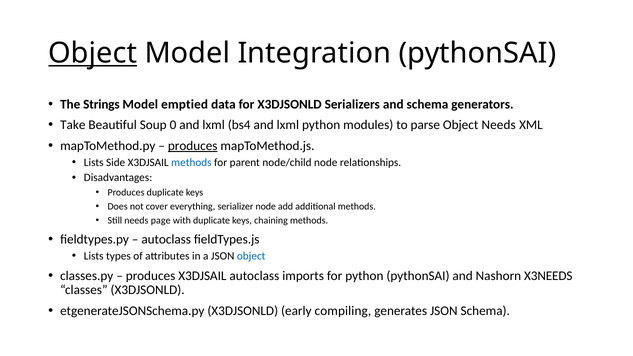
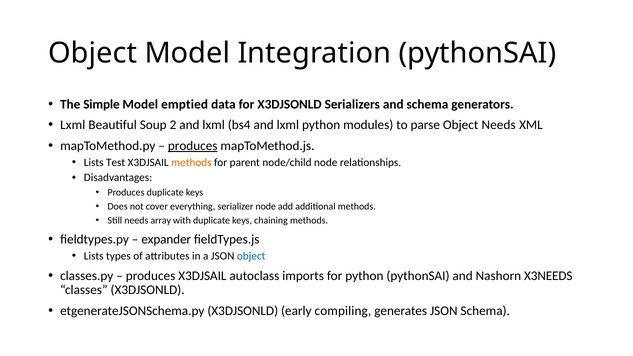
Object at (93, 53) underline: present -> none
Strings: Strings -> Simple
Take at (73, 125): Take -> Lxml
0: 0 -> 2
Side: Side -> Test
methods at (191, 162) colour: blue -> orange
page: page -> array
autoclass at (166, 239): autoclass -> expander
